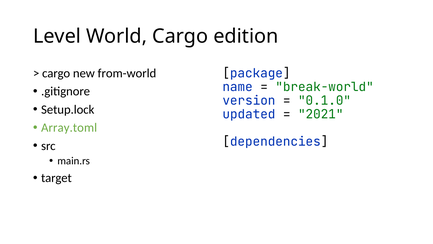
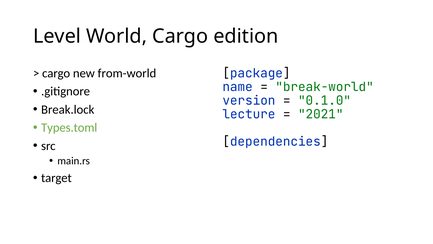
Setup.lock: Setup.lock -> Break.lock
updated: updated -> lecture
Array.toml: Array.toml -> Types.toml
